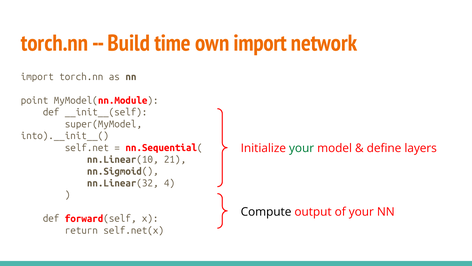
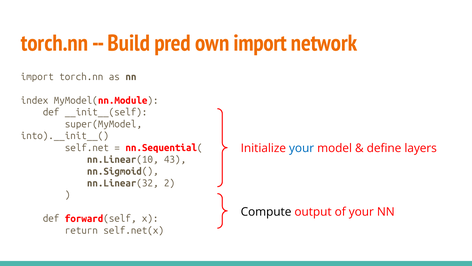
time: time -> pred
point: point -> index
your at (302, 148) colour: green -> blue
21: 21 -> 43
4: 4 -> 2
